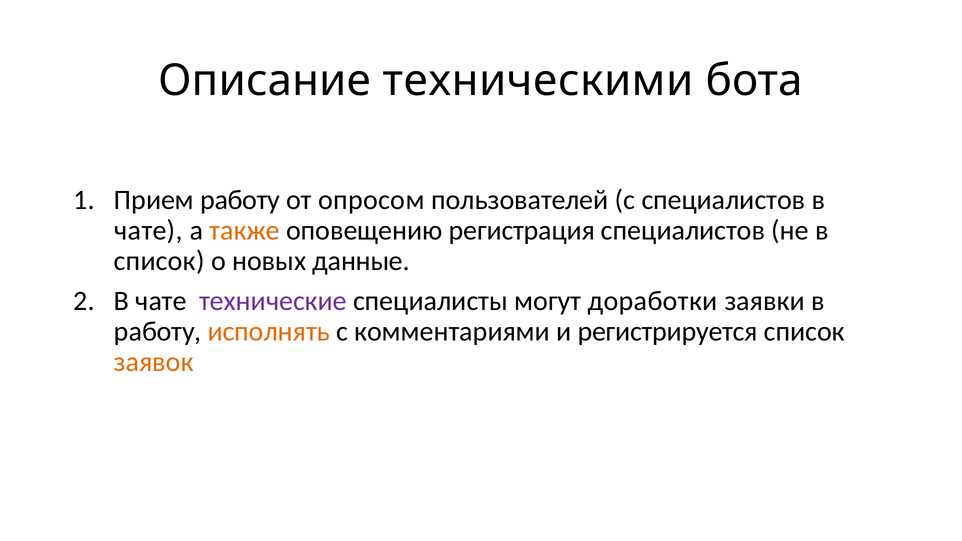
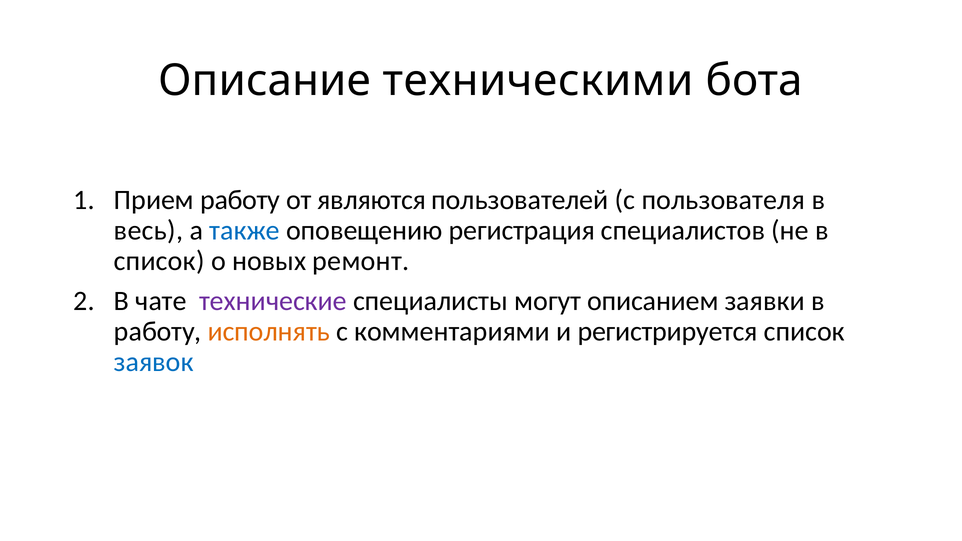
опросом: опросом -> являются
с специалистов: специалистов -> пользователя
чате at (149, 231): чате -> весь
также colour: orange -> blue
данные: данные -> ремонт
доработки: доработки -> описанием
заявок colour: orange -> blue
